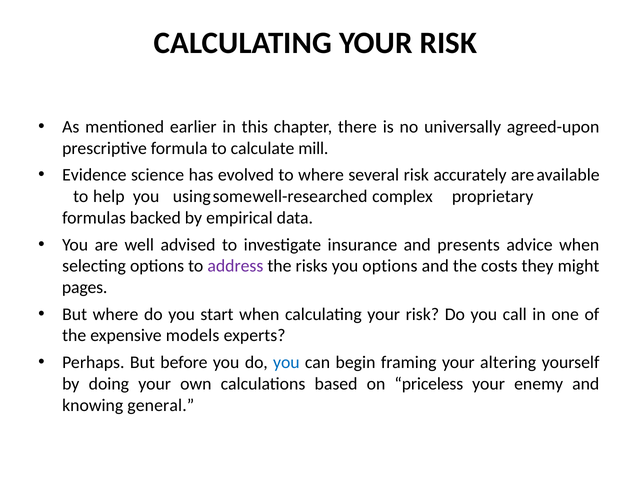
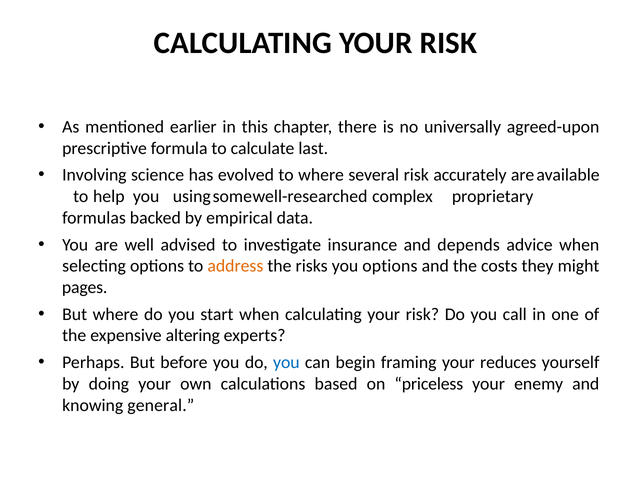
mill: mill -> last
Evidence: Evidence -> Involving
presents: presents -> depends
address colour: purple -> orange
models: models -> altering
altering: altering -> reduces
